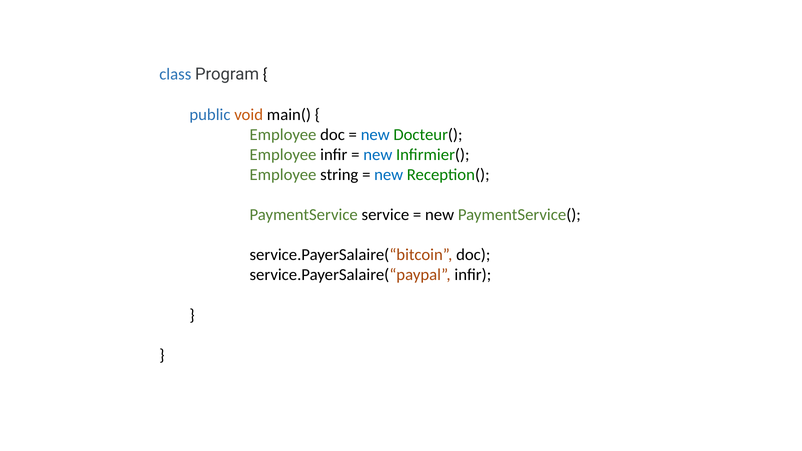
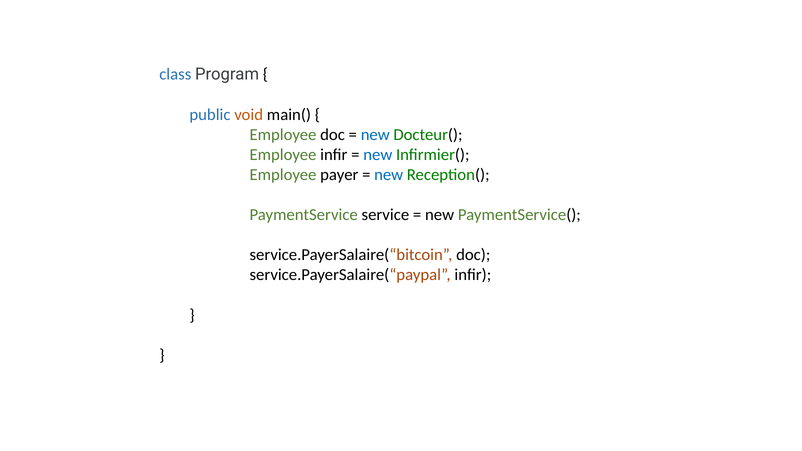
string: string -> payer
